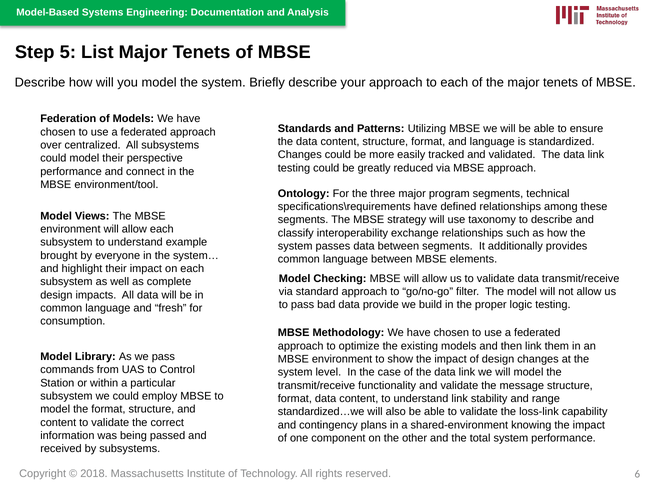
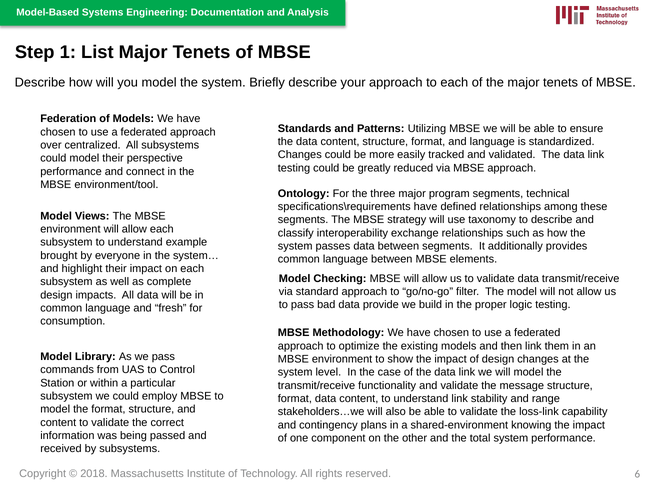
5: 5 -> 1
standardized…we: standardized…we -> stakeholders…we
